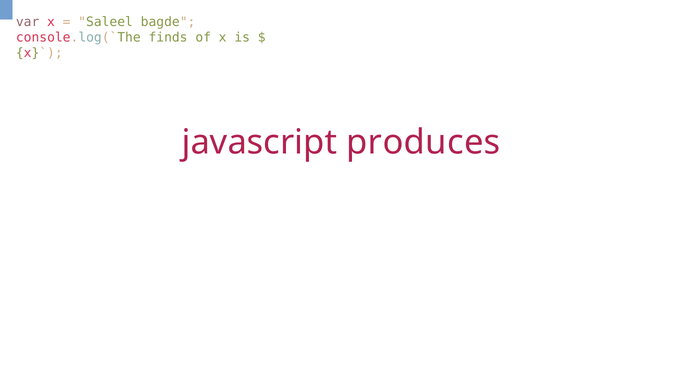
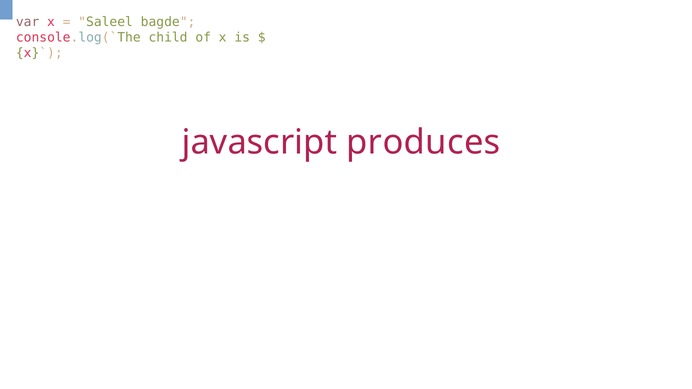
finds: finds -> child
